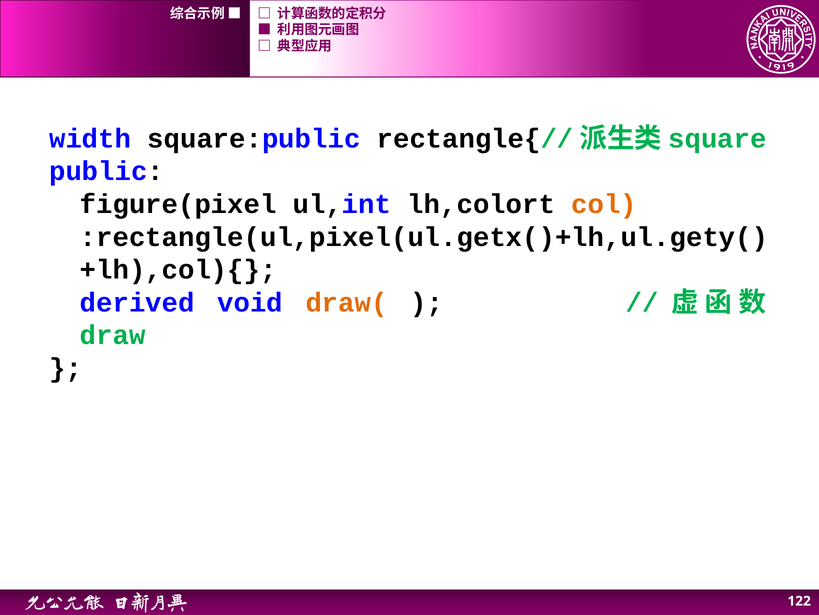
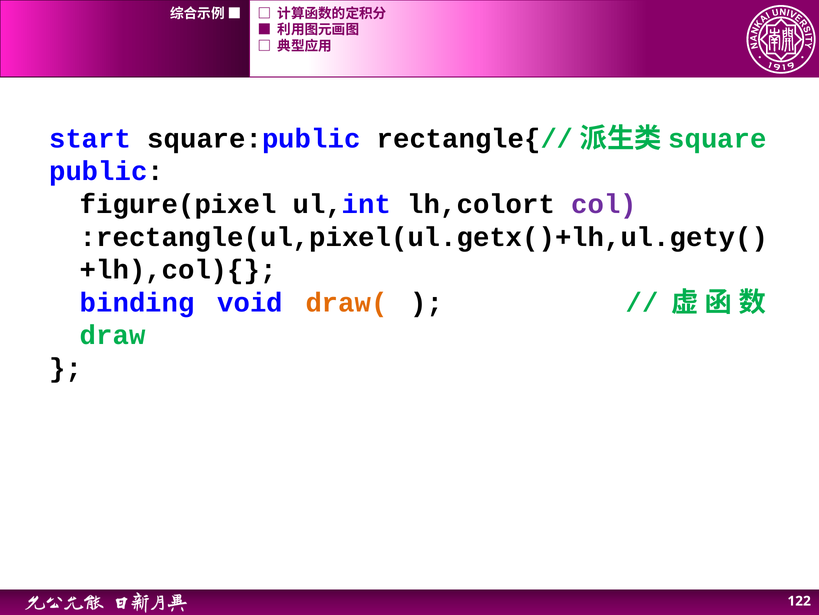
width: width -> start
col colour: orange -> purple
derived: derived -> binding
